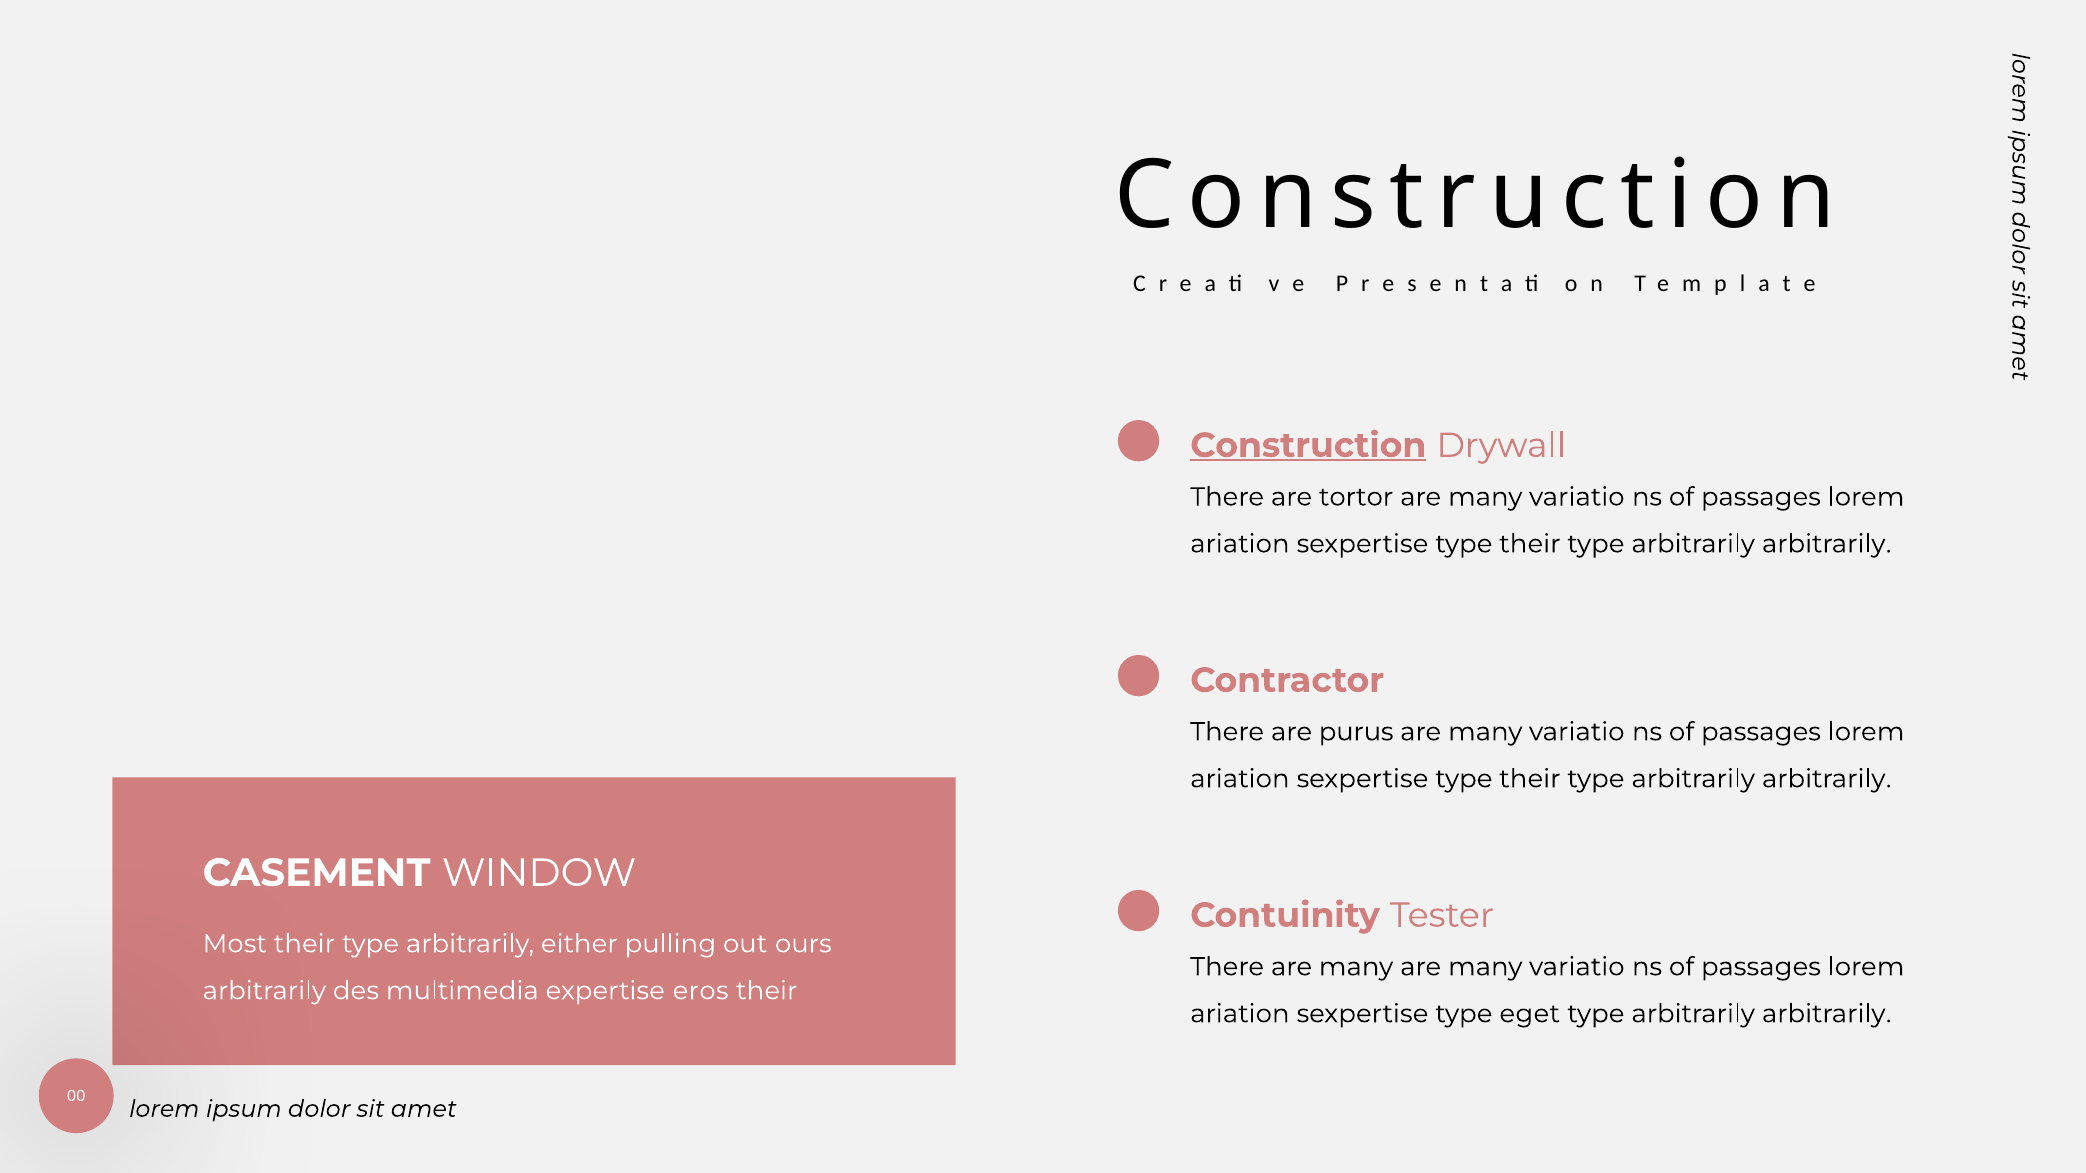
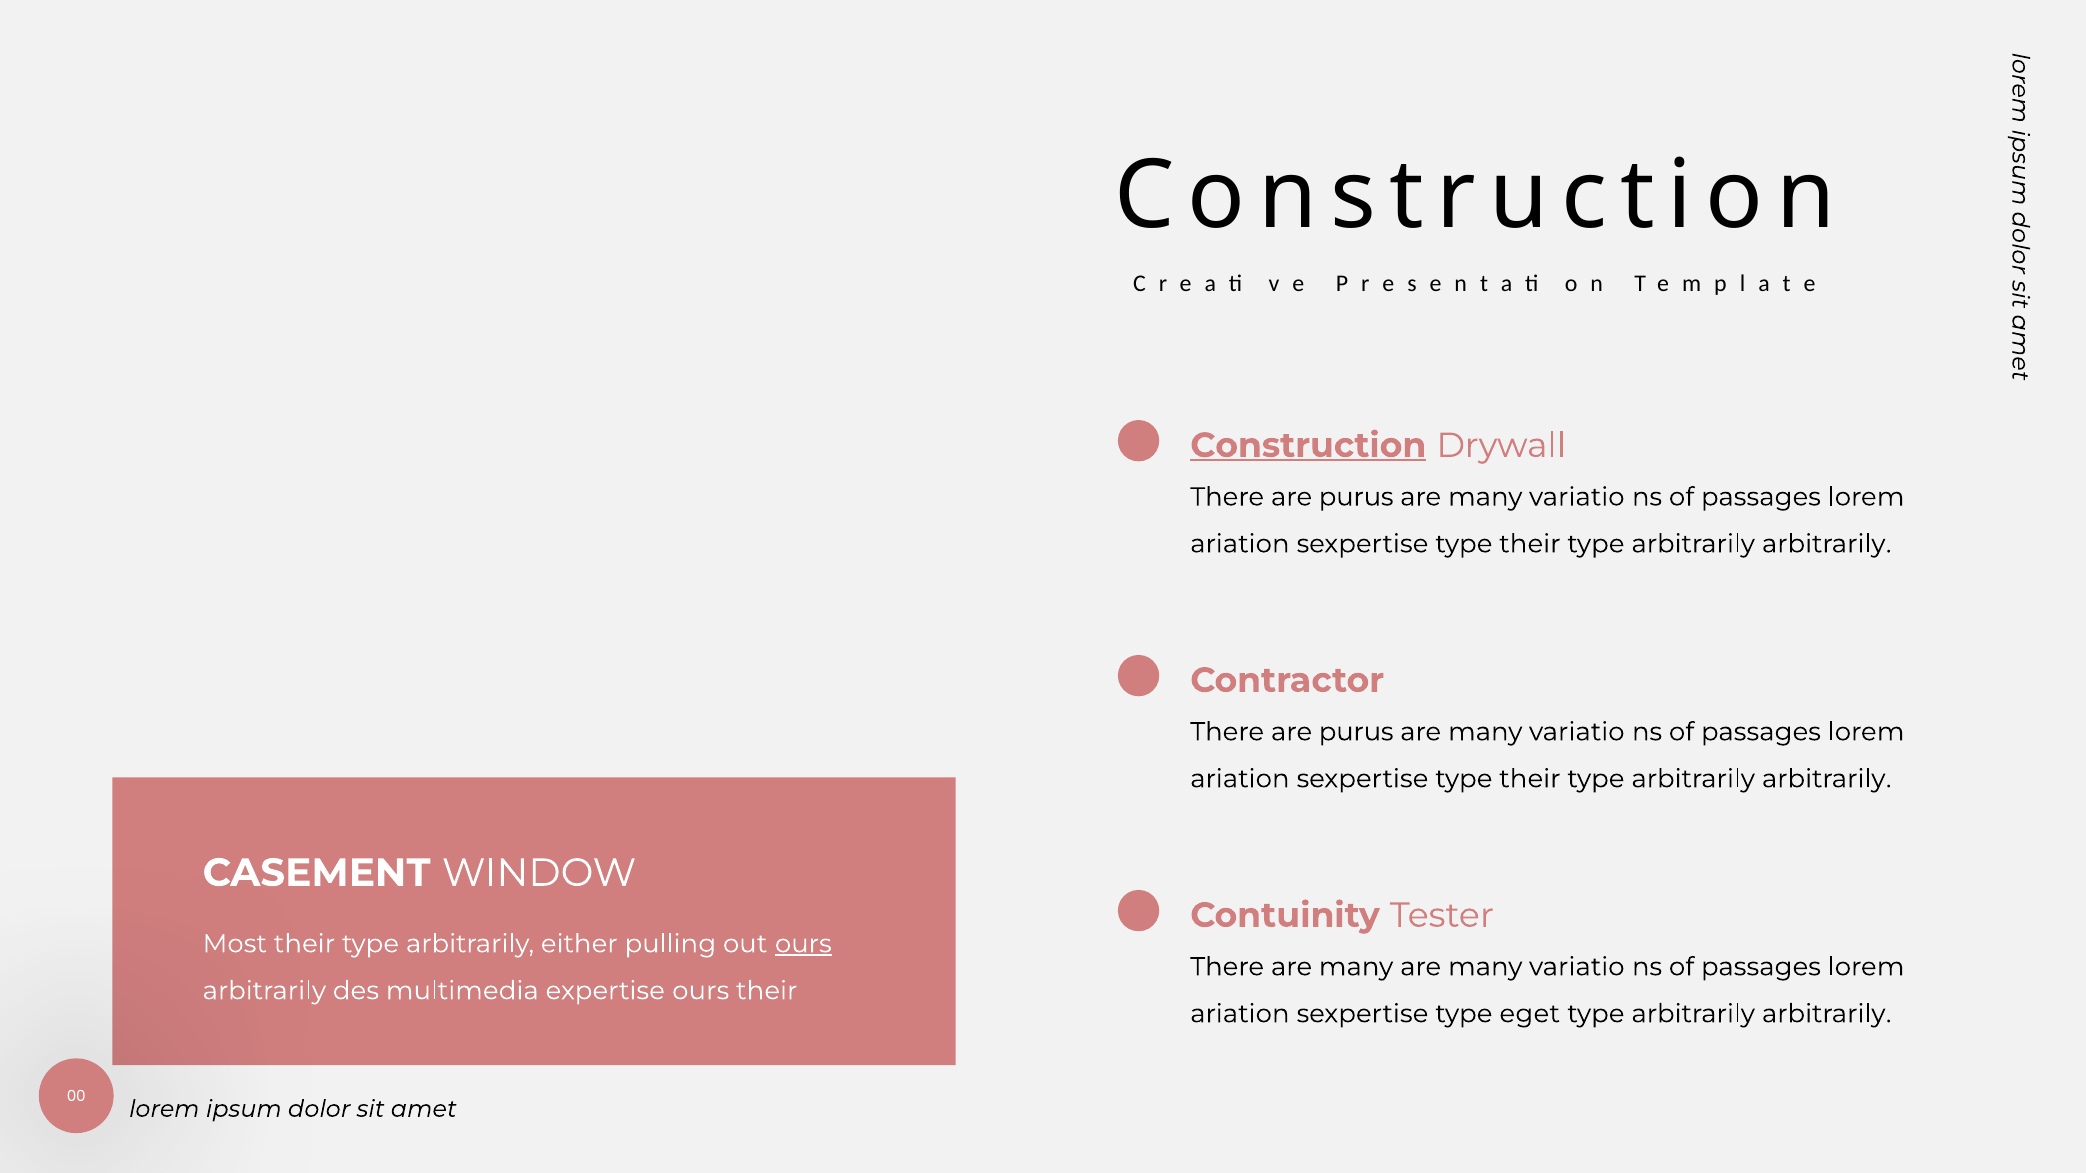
tortor at (1356, 497): tortor -> purus
ours at (803, 944) underline: none -> present
expertise eros: eros -> ours
